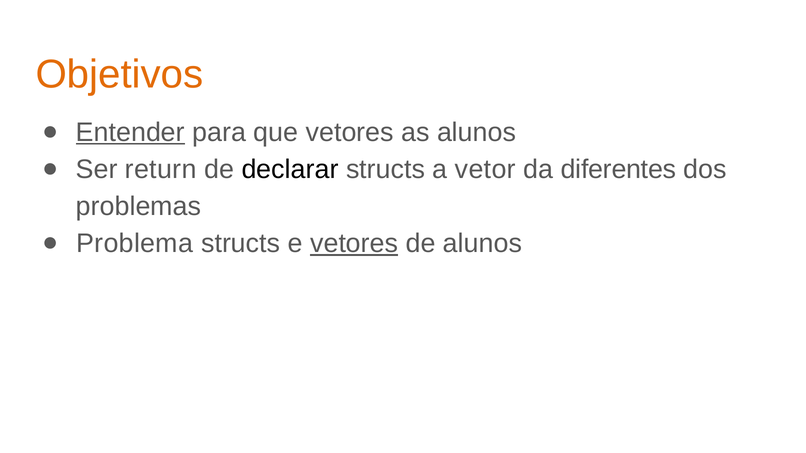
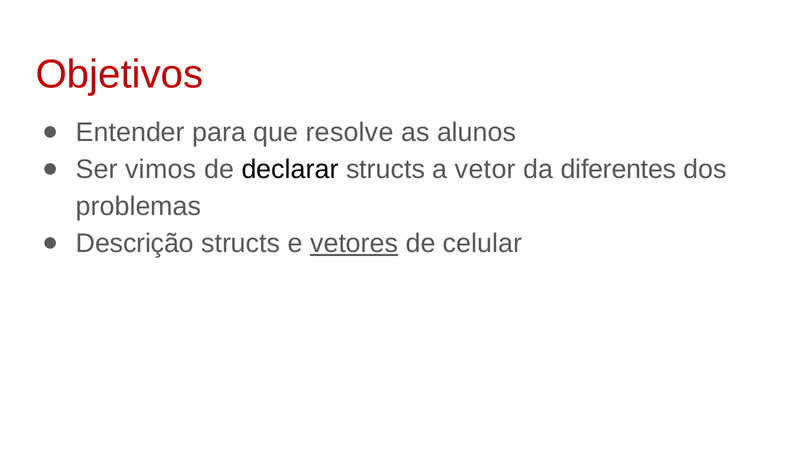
Objetivos colour: orange -> red
Entender underline: present -> none
que vetores: vetores -> resolve
return: return -> vimos
Problema: Problema -> Descrição
de alunos: alunos -> celular
